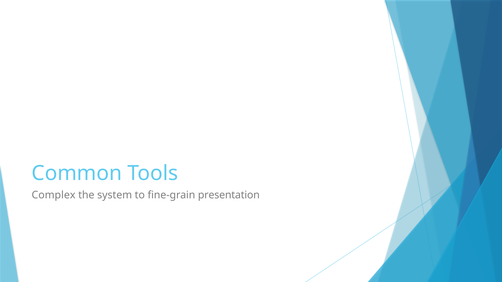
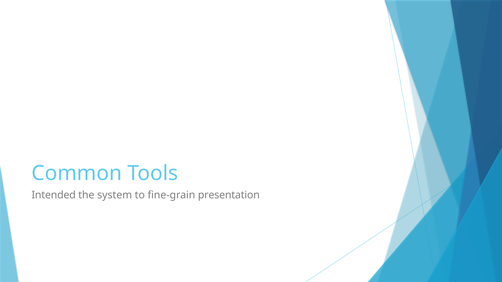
Complex: Complex -> Intended
